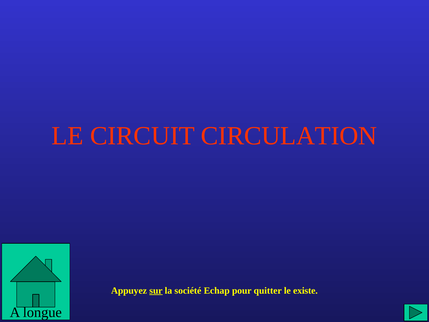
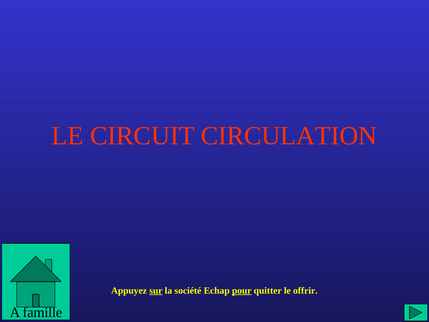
pour underline: none -> present
existe: existe -> offrir
longue: longue -> famille
